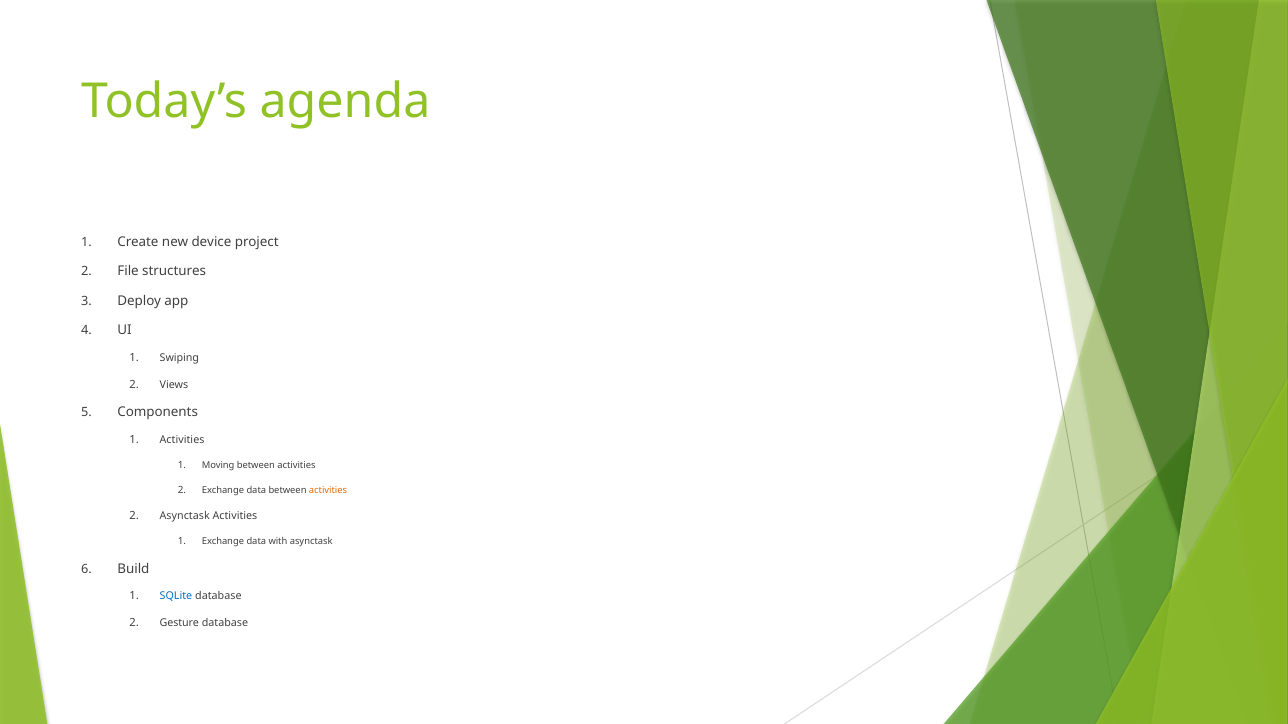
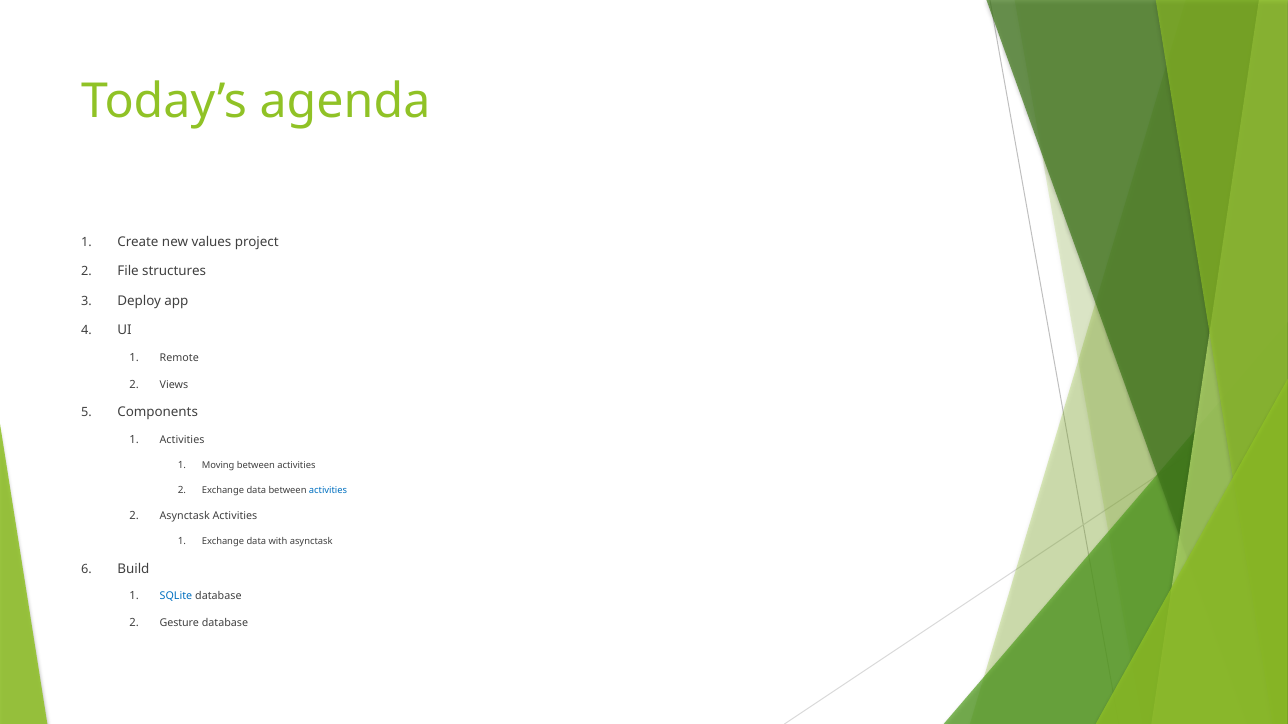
device: device -> values
Swiping: Swiping -> Remote
activities at (328, 491) colour: orange -> blue
